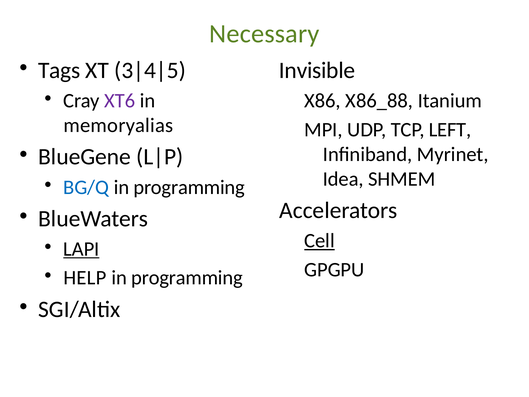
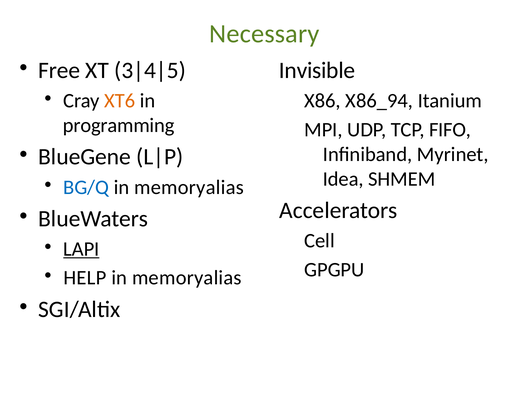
Tags: Tags -> Free
X86_88: X86_88 -> X86_94
XT6 colour: purple -> orange
memoryalias: memoryalias -> programming
LEFT: LEFT -> FIFO
programming at (189, 187): programming -> memoryalias
Cell underline: present -> none
programming at (187, 278): programming -> memoryalias
